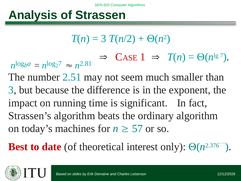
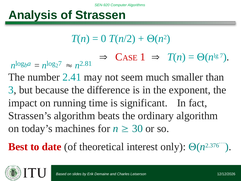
3 at (104, 38): 3 -> 0
2.51: 2.51 -> 2.41
57: 57 -> 30
